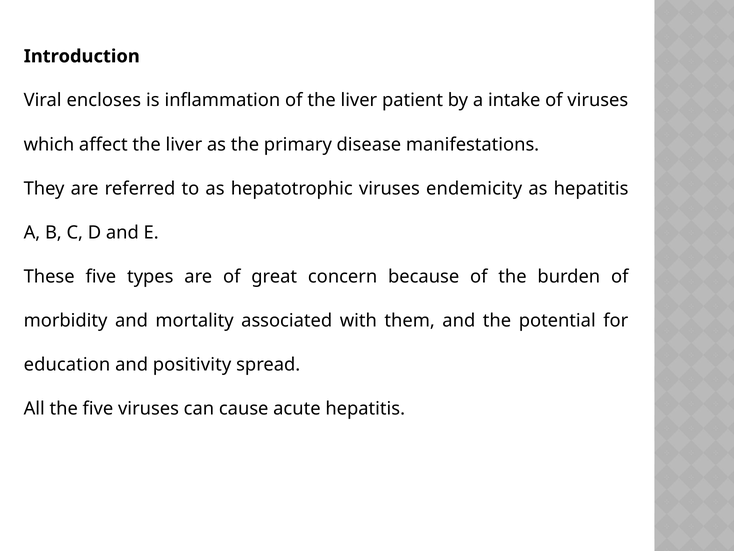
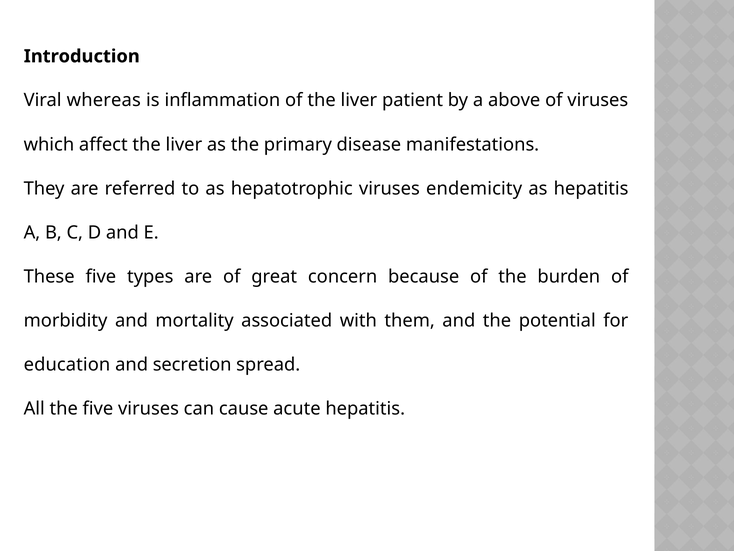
encloses: encloses -> whereas
intake: intake -> above
positivity: positivity -> secretion
